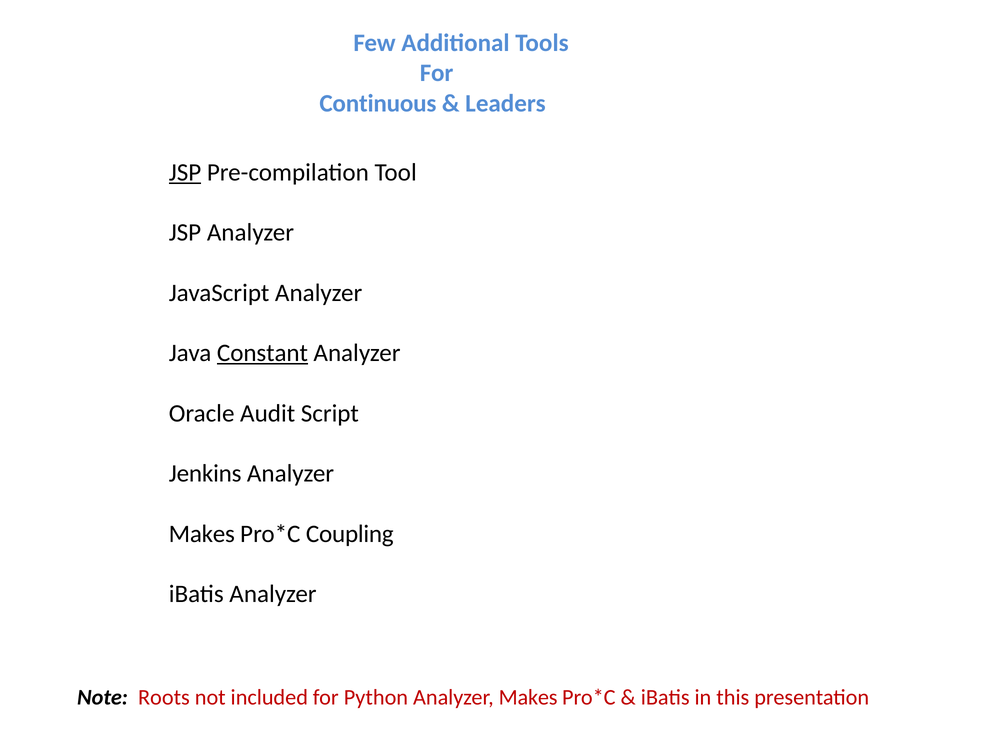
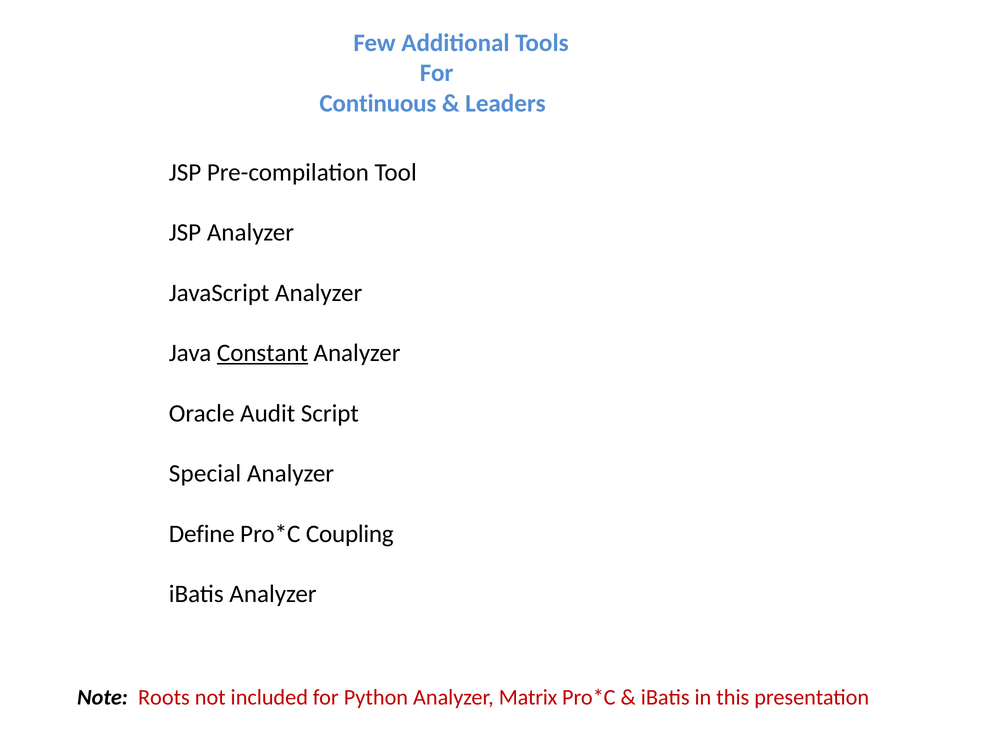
JSP at (185, 172) underline: present -> none
Jenkins: Jenkins -> Special
Makes at (202, 534): Makes -> Define
Python Analyzer Makes: Makes -> Matrix
